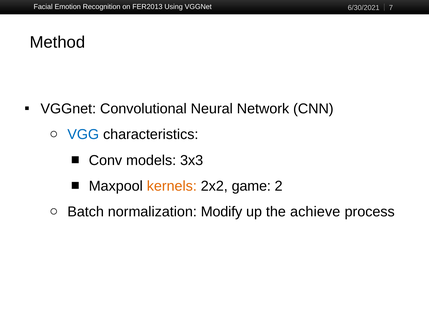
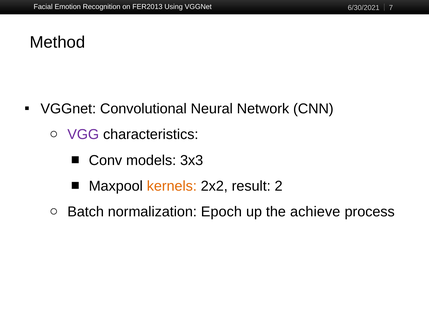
VGG colour: blue -> purple
game: game -> result
Modify: Modify -> Epoch
